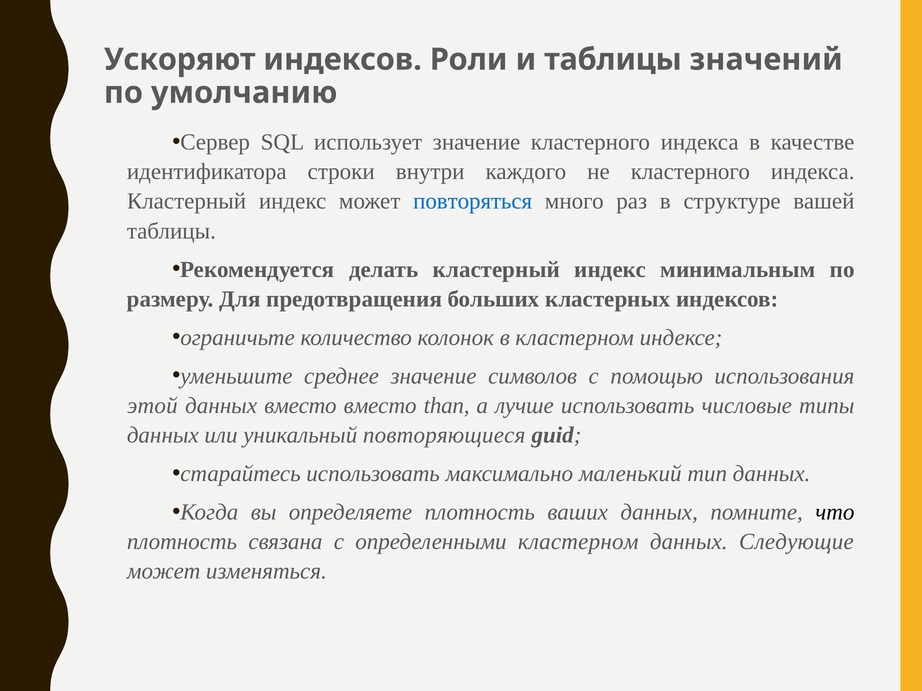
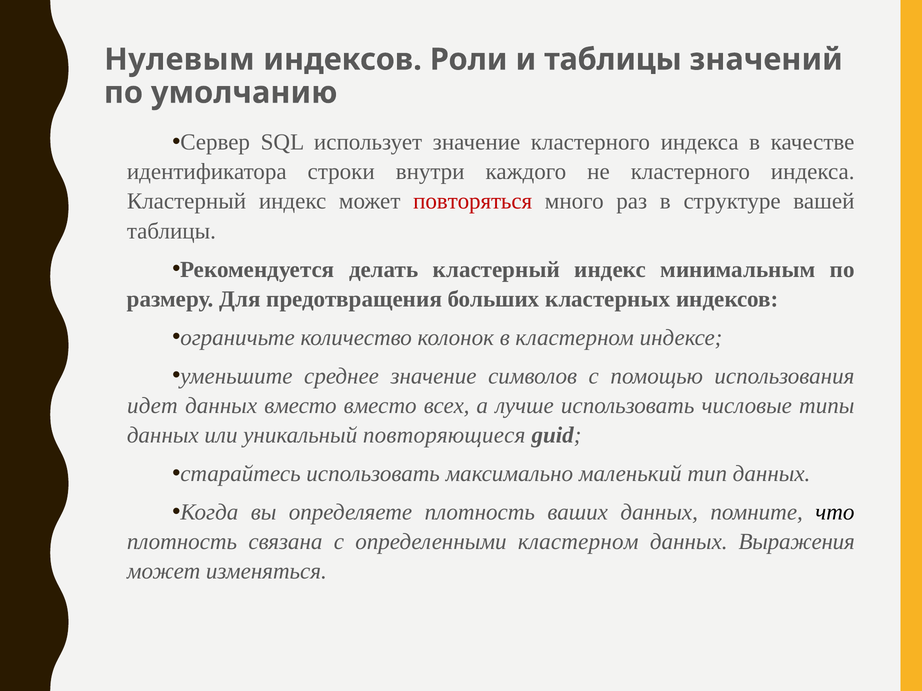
Ускоряют: Ускоряют -> Нулевым
повторяться colour: blue -> red
этой: этой -> идет
than: than -> всех
Следующие: Следующие -> Выражения
